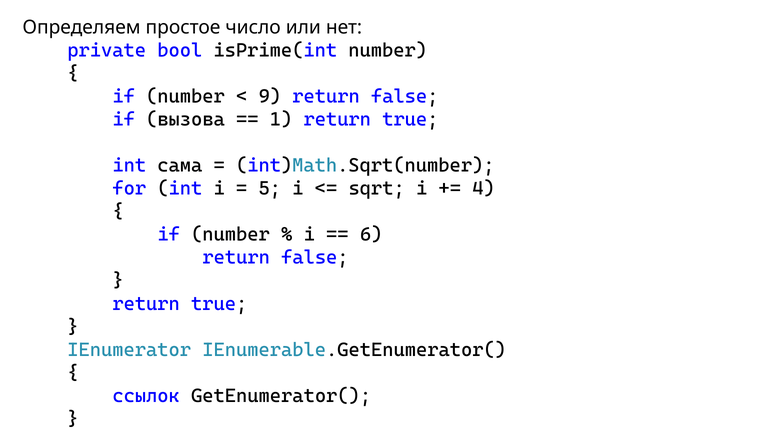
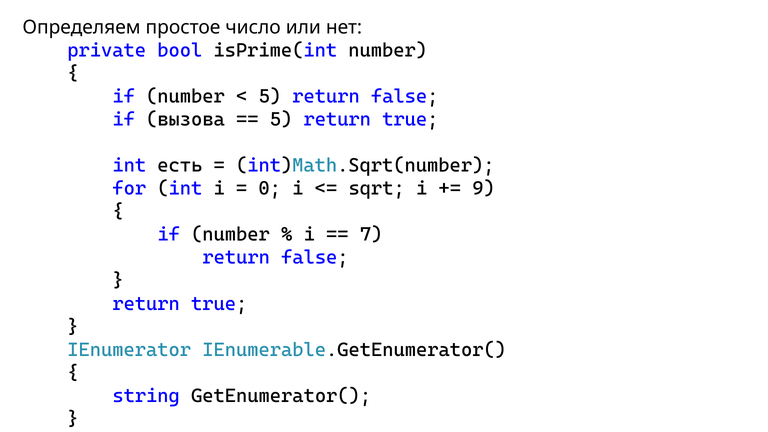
9 at (270, 96): 9 -> 5
1 at (281, 119): 1 -> 5
сама: сама -> есть
5: 5 -> 0
4: 4 -> 9
6: 6 -> 7
ссылок: ссылок -> string
